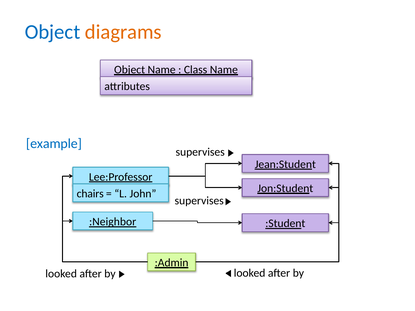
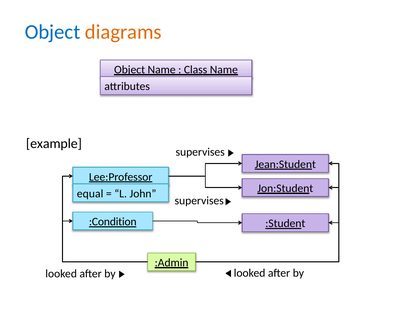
example colour: blue -> black
chairs: chairs -> equal
:Neighbor: :Neighbor -> :Condition
